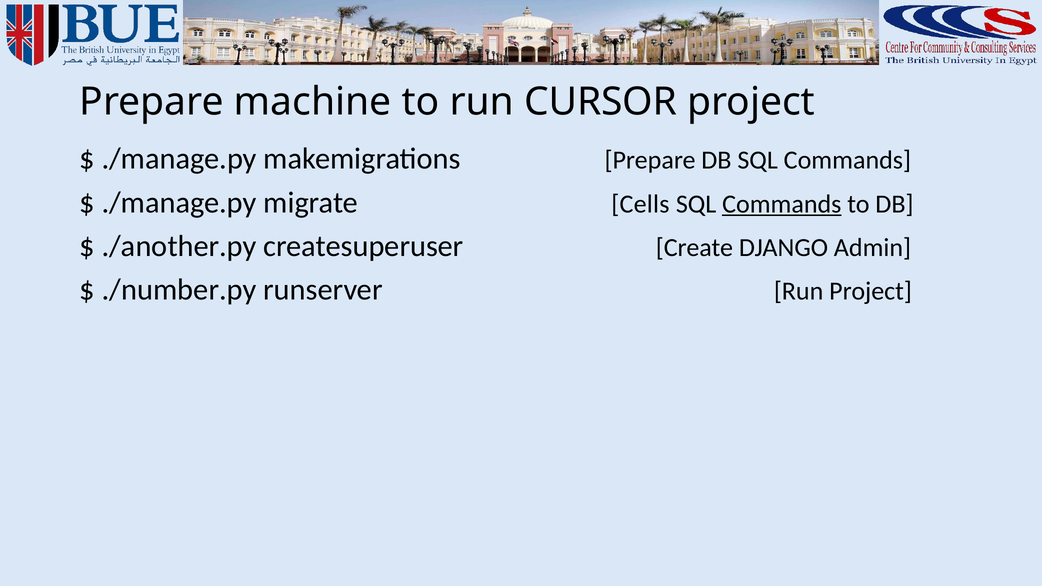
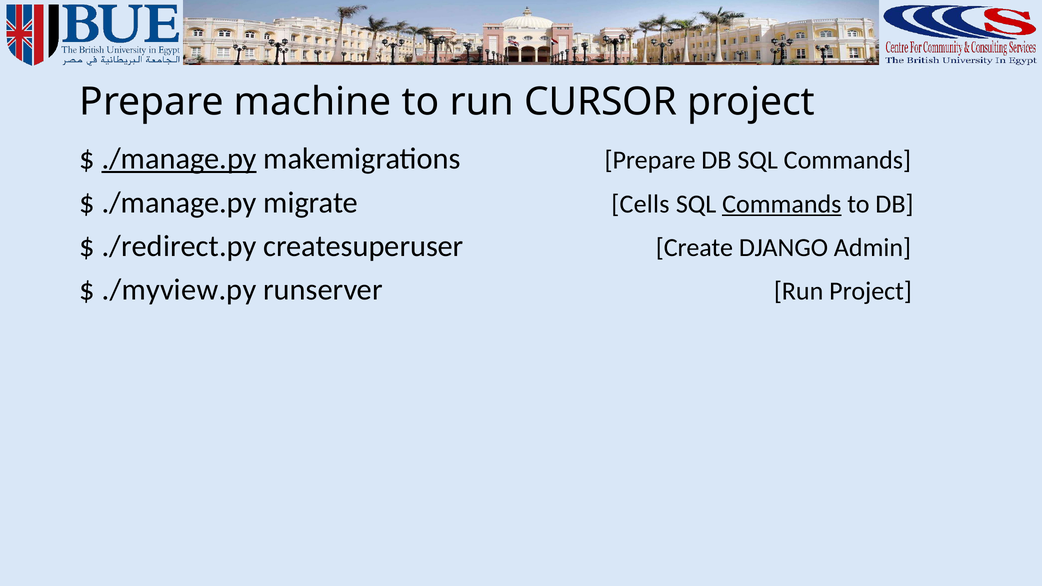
./manage.py at (179, 159) underline: none -> present
./another.py: ./another.py -> ./redirect.py
./number.py: ./number.py -> ./myview.py
